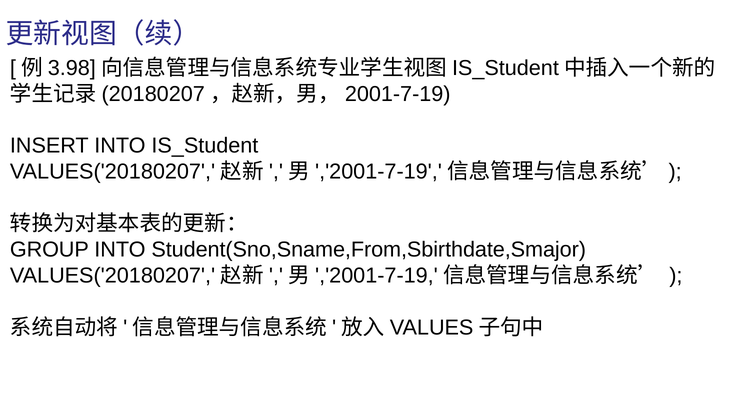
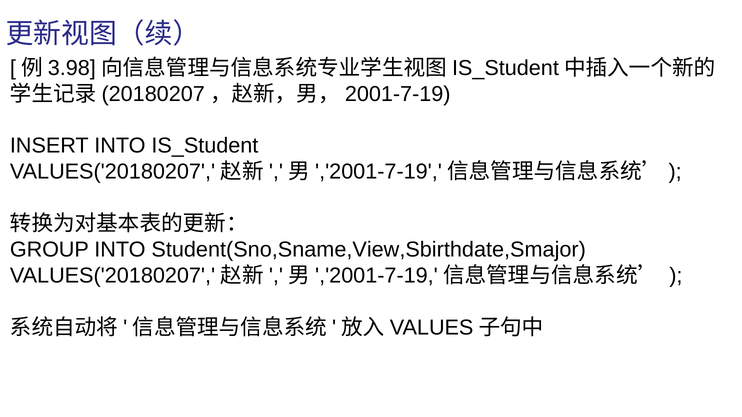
Student(Sno,Sname,From,Sbirthdate,Smajor: Student(Sno,Sname,From,Sbirthdate,Smajor -> Student(Sno,Sname,View,Sbirthdate,Smajor
